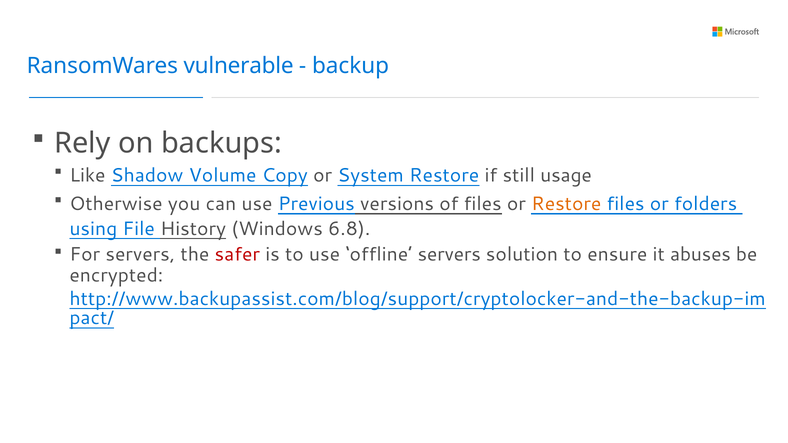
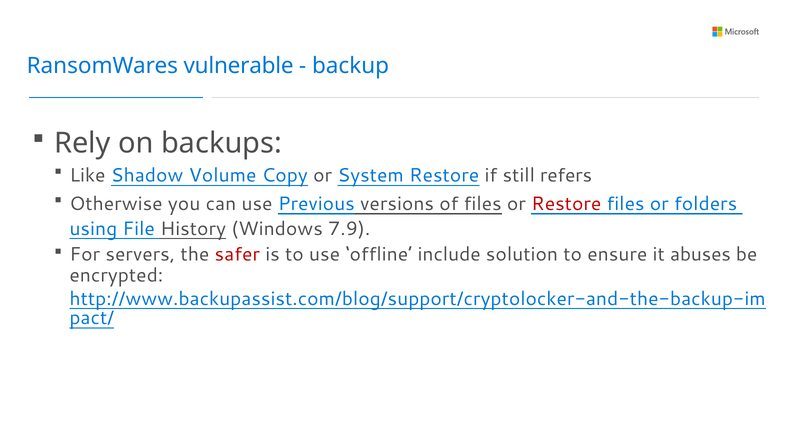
usage: usage -> refers
Restore at (566, 204) colour: orange -> red
6.8: 6.8 -> 7.9
offline servers: servers -> include
